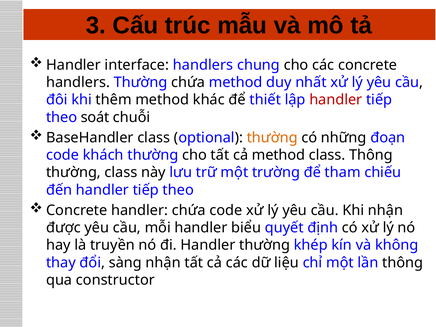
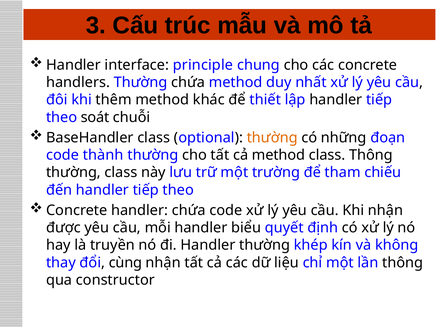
interface handlers: handlers -> principle
handler at (336, 100) colour: red -> black
khách: khách -> thành
sàng: sàng -> cùng
